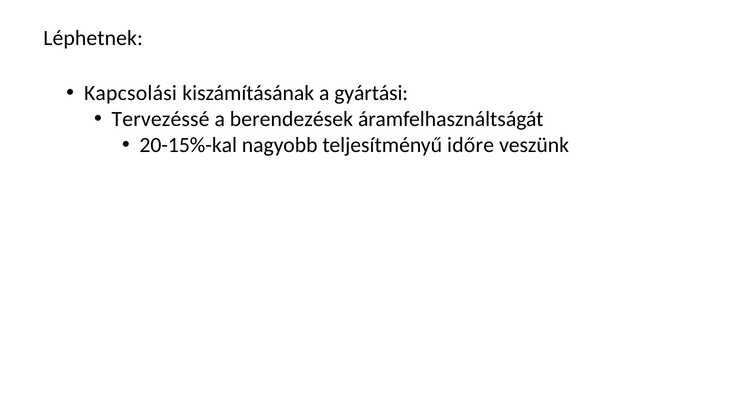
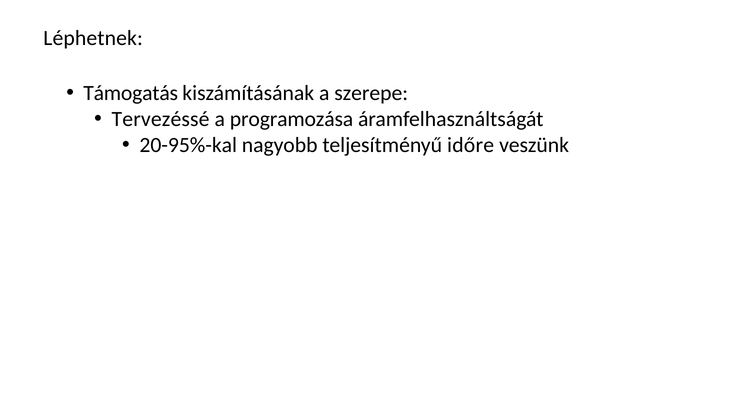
Kapcsolási: Kapcsolási -> Támogatás
gyártási: gyártási -> szerepe
berendezések: berendezések -> programozása
20-15%-kal: 20-15%-kal -> 20-95%-kal
